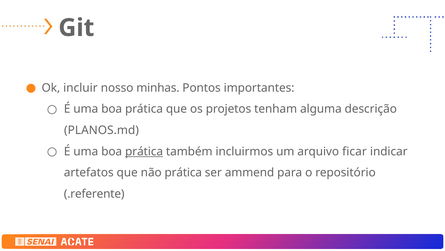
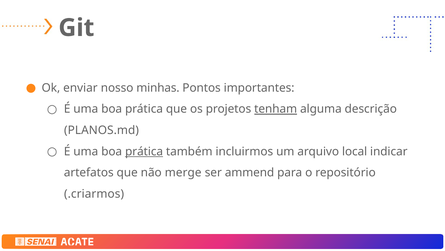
incluir: incluir -> enviar
tenham underline: none -> present
ficar: ficar -> local
não prática: prática -> merge
.referente: .referente -> .criarmos
